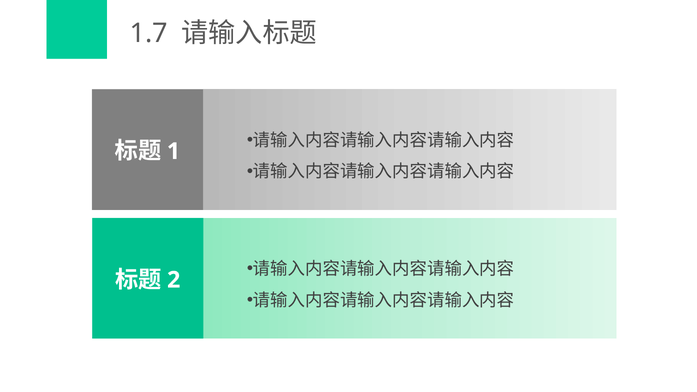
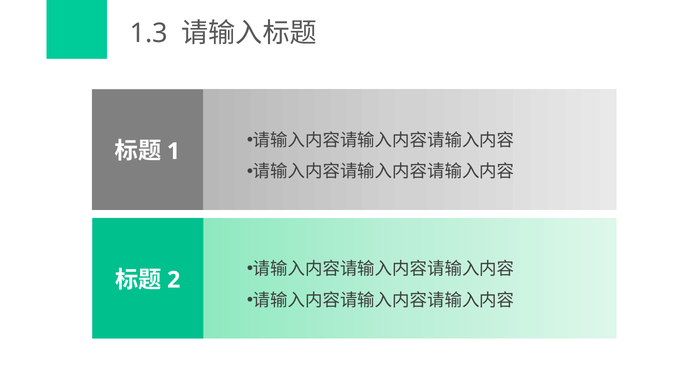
1.7: 1.7 -> 1.3
